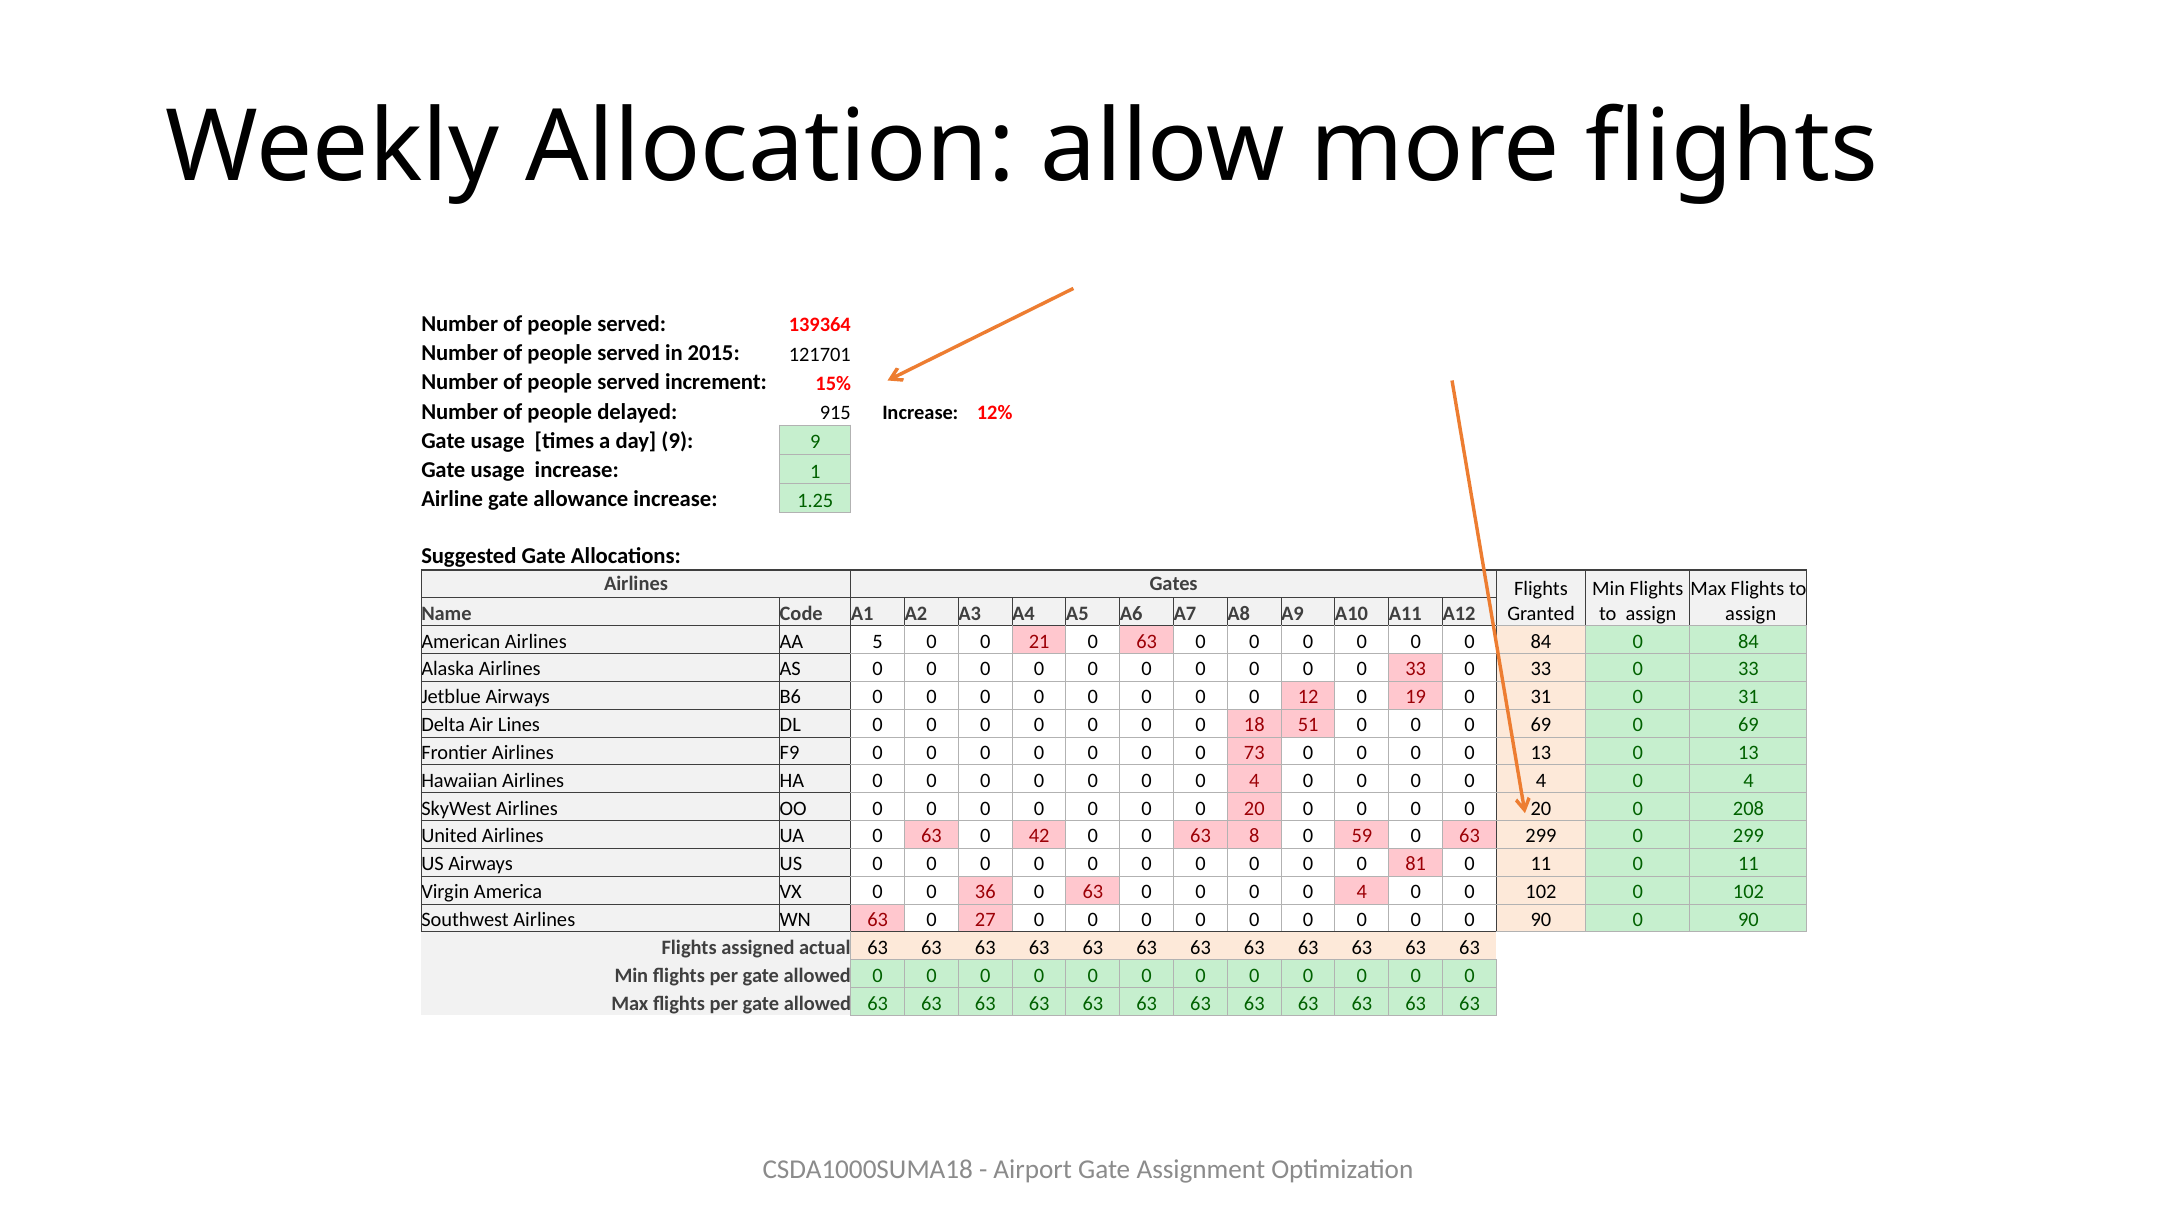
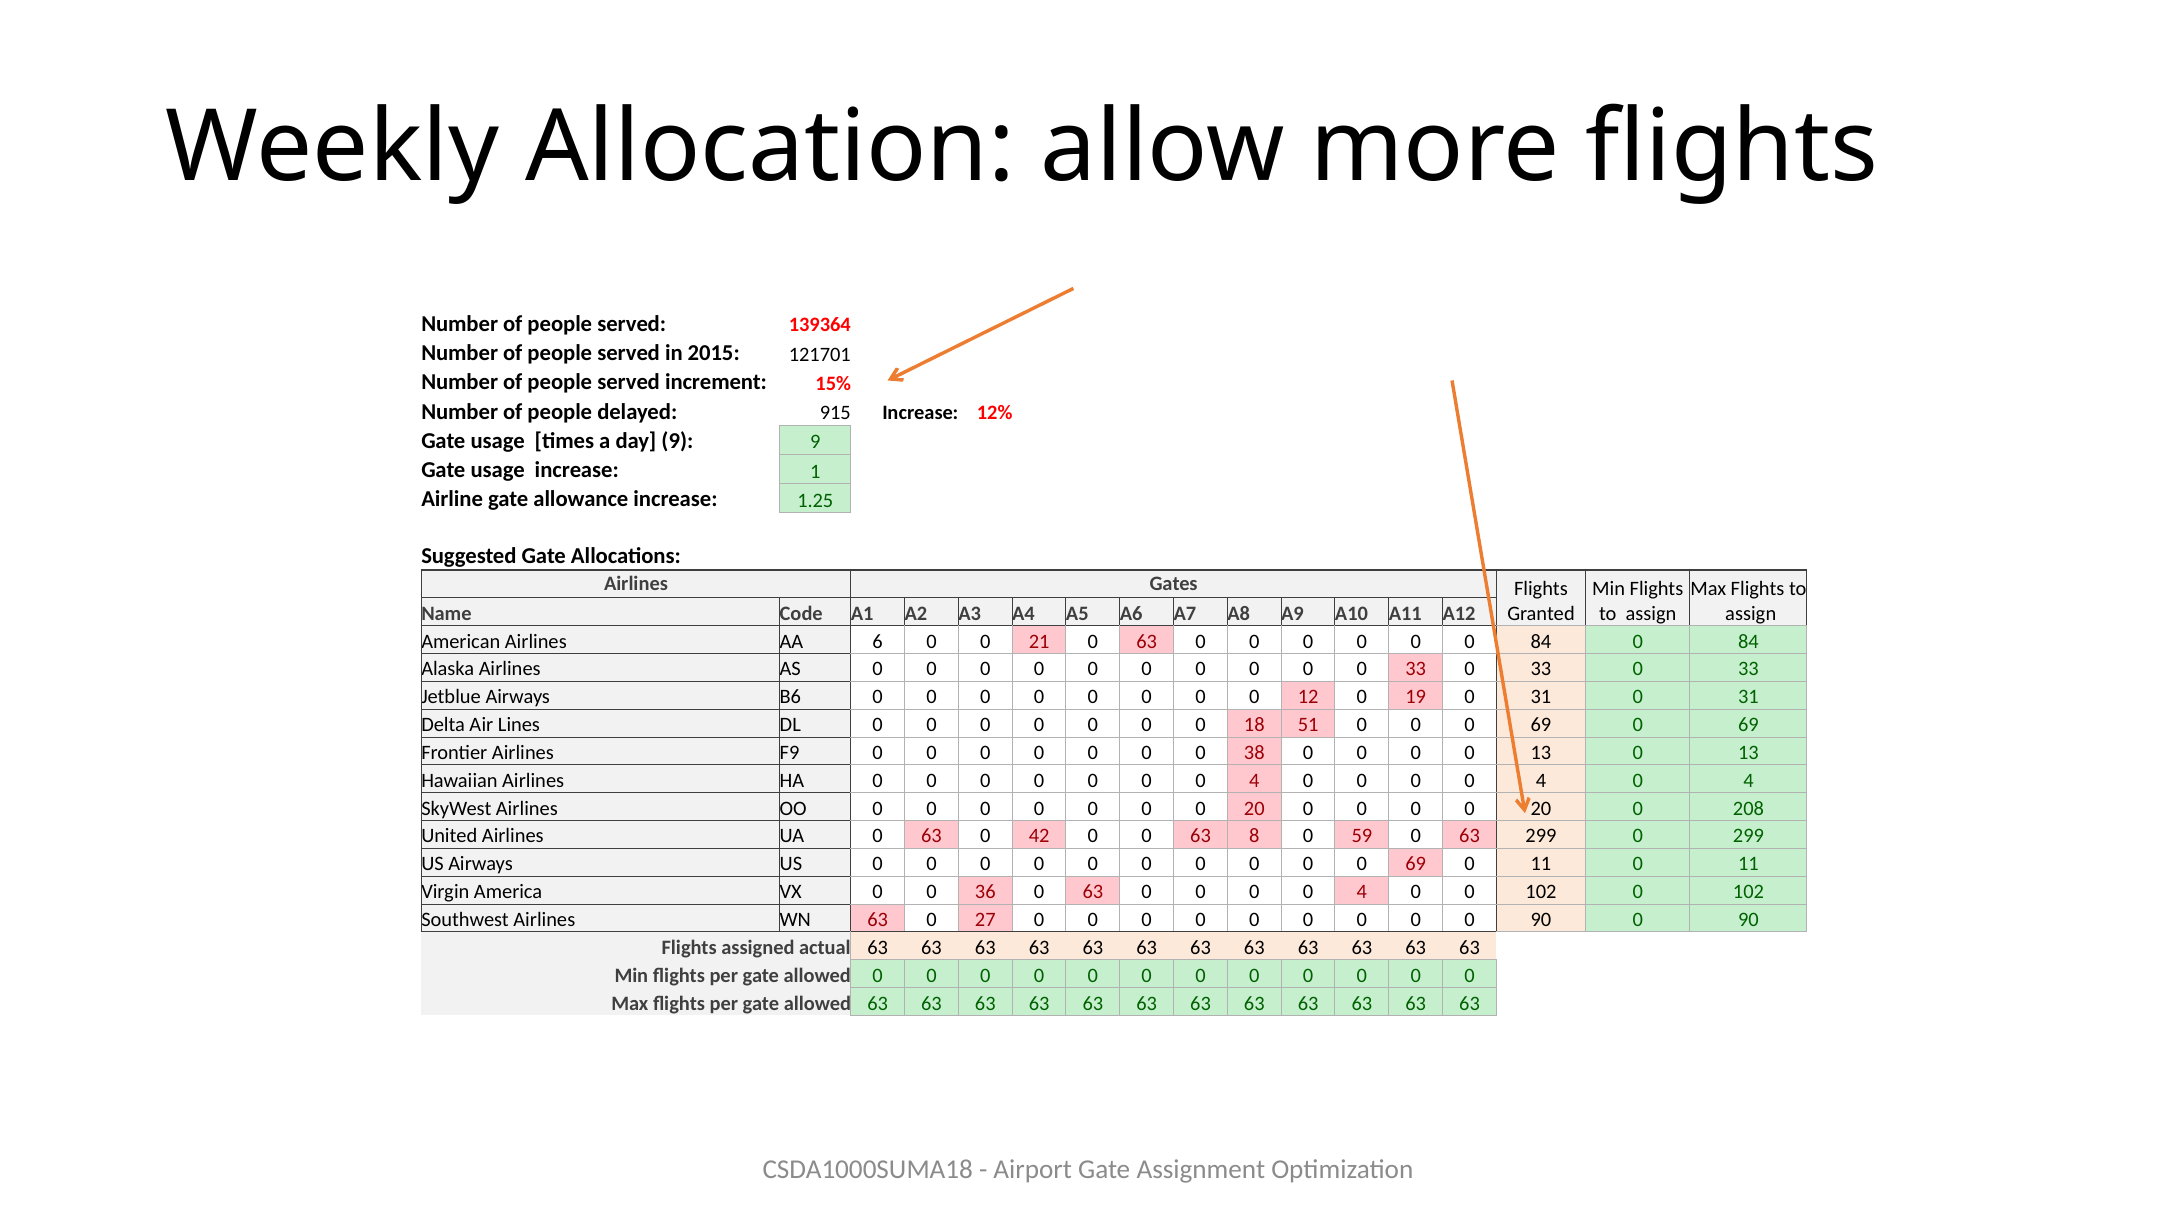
5: 5 -> 6
73: 73 -> 38
81 at (1416, 864): 81 -> 69
